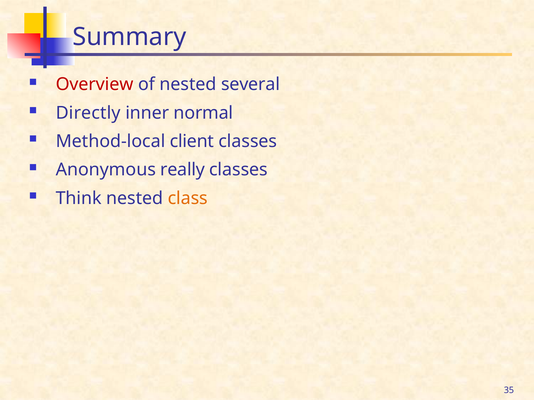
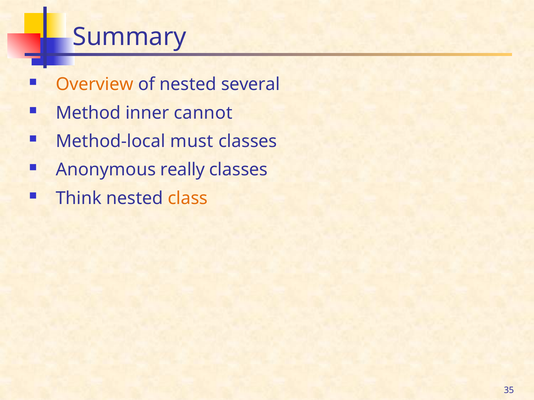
Overview colour: red -> orange
Directly: Directly -> Method
normal: normal -> cannot
client: client -> must
